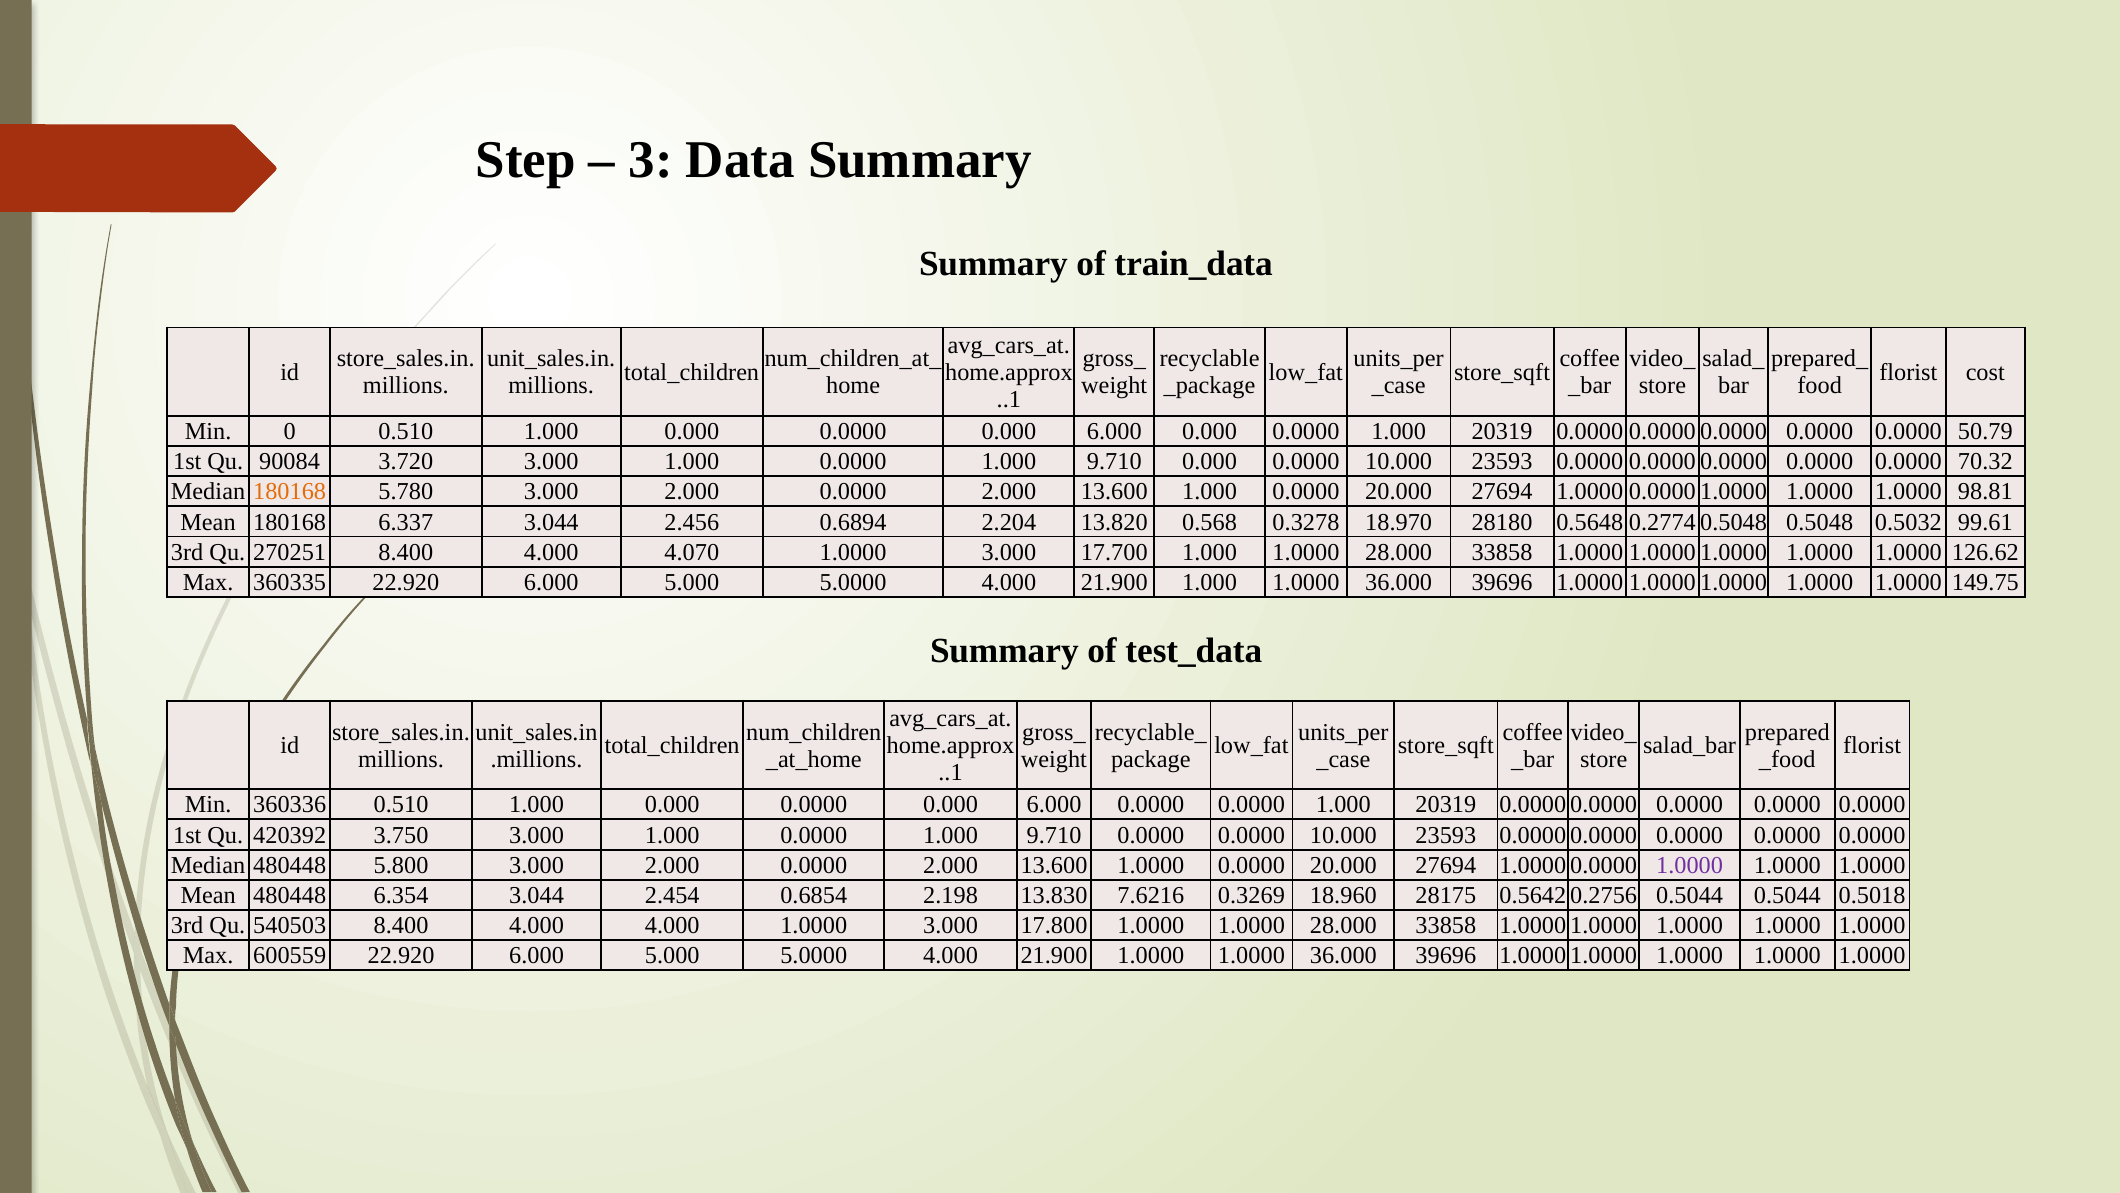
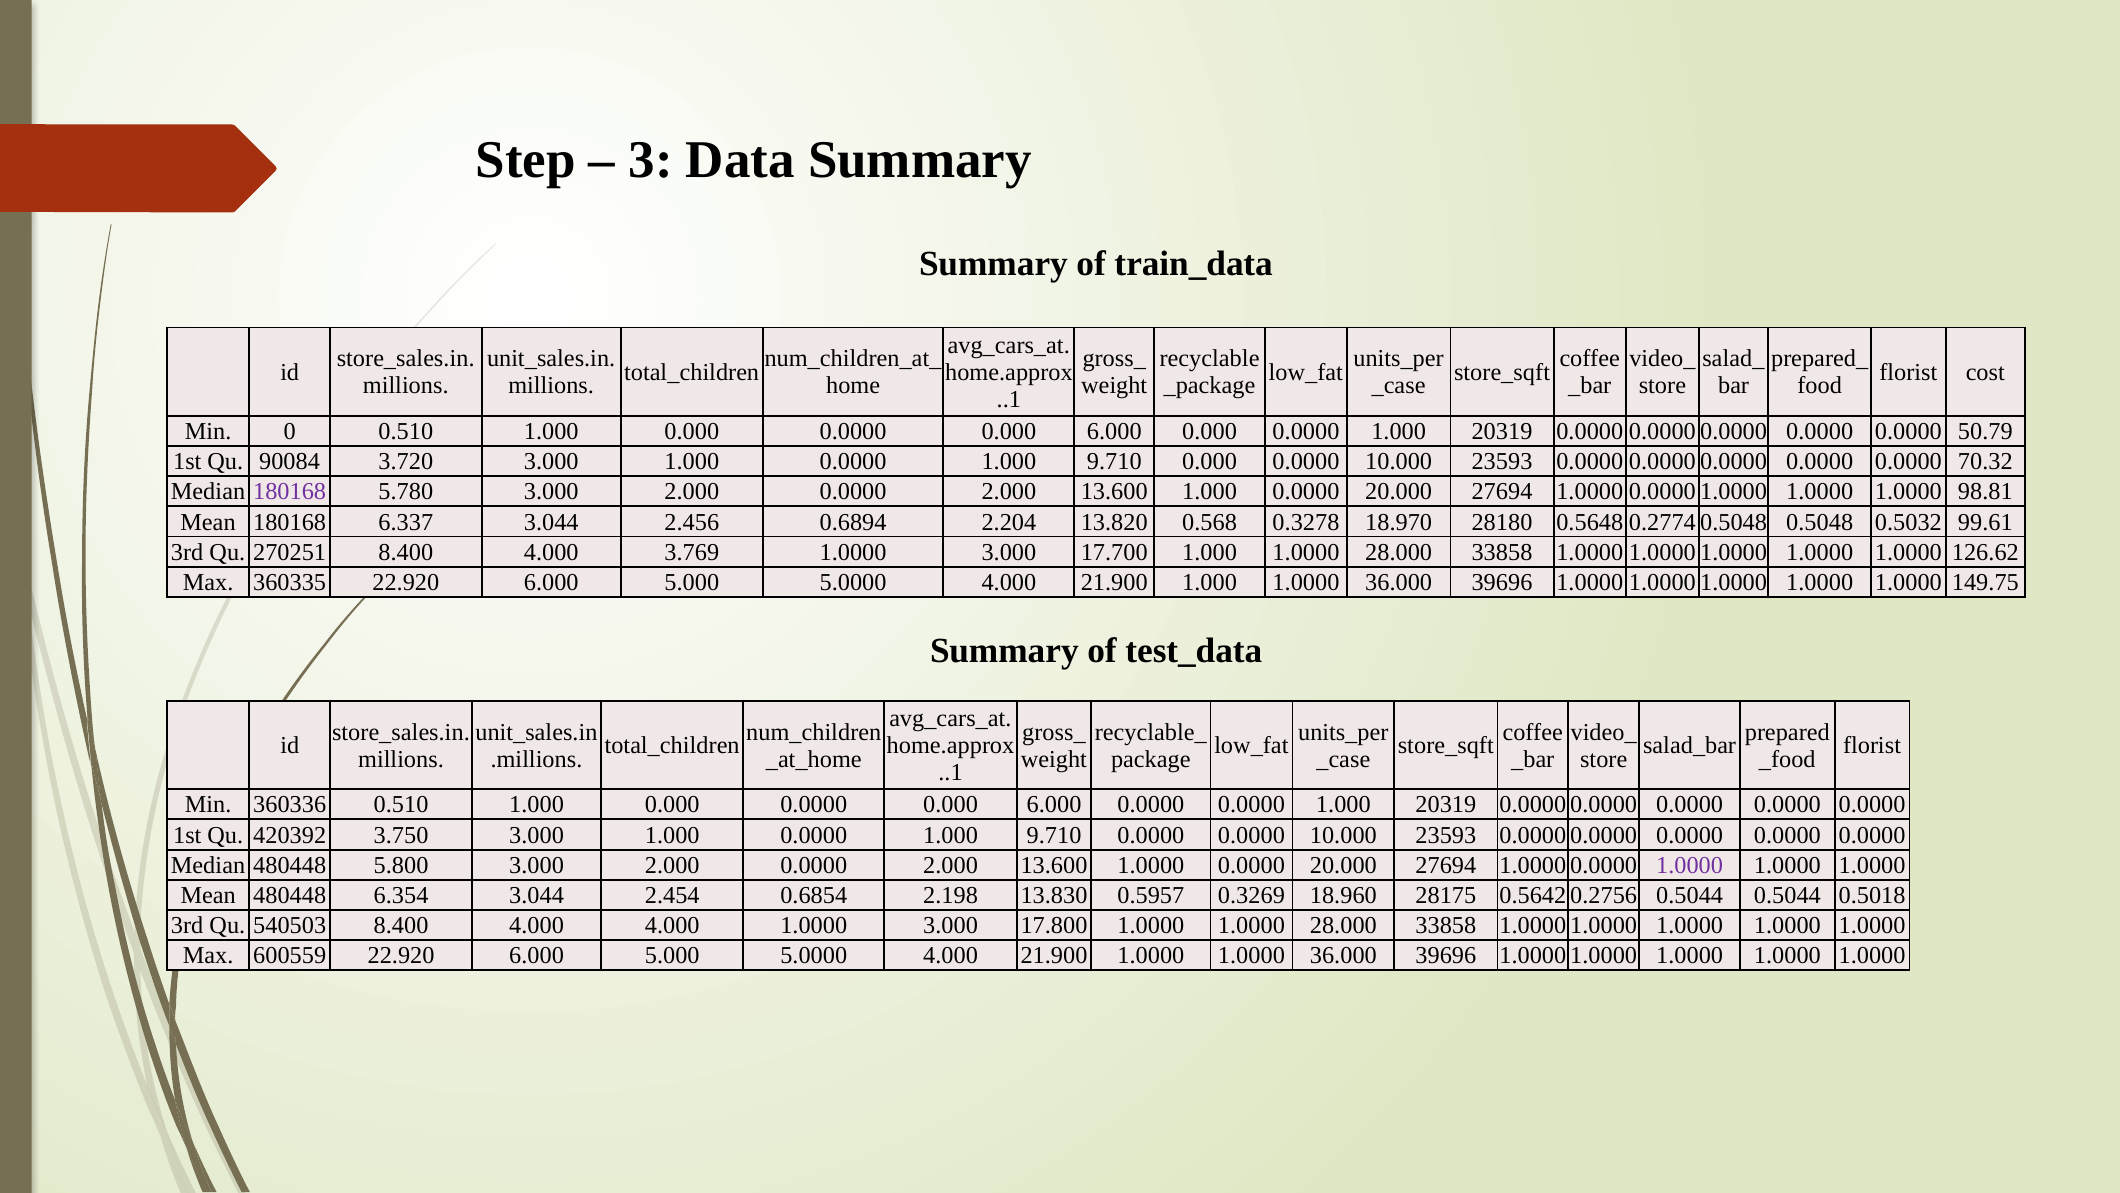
180168 at (290, 492) colour: orange -> purple
4.070: 4.070 -> 3.769
7.6216: 7.6216 -> 0.5957
